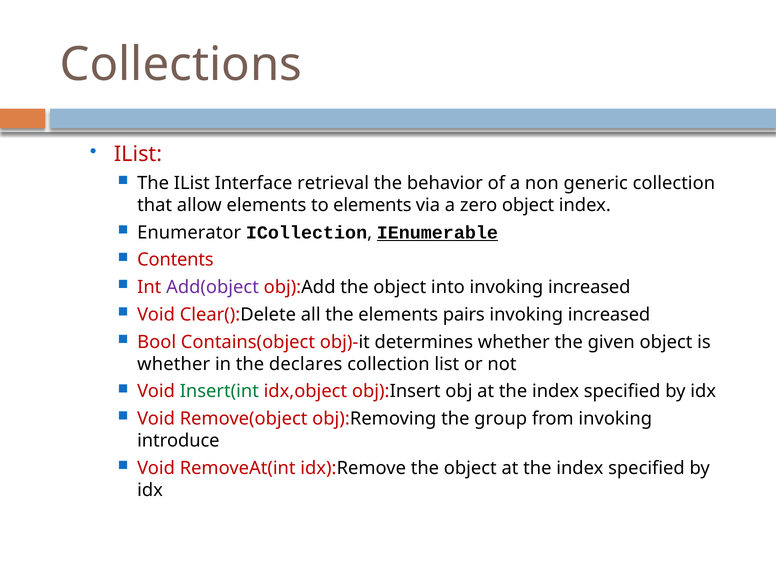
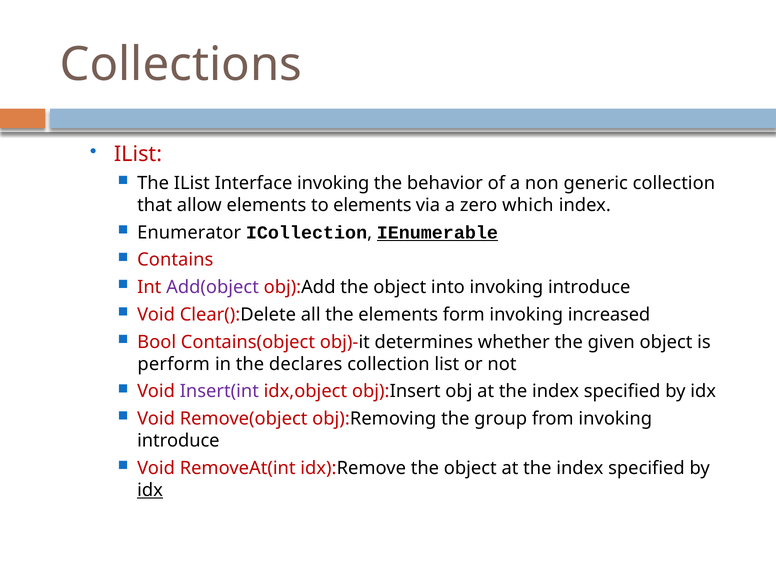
Interface retrieval: retrieval -> invoking
zero object: object -> which
Contents: Contents -> Contains
into invoking increased: increased -> introduce
pairs: pairs -> form
whether at (174, 364): whether -> perform
Insert(int colour: green -> purple
idx at (150, 490) underline: none -> present
